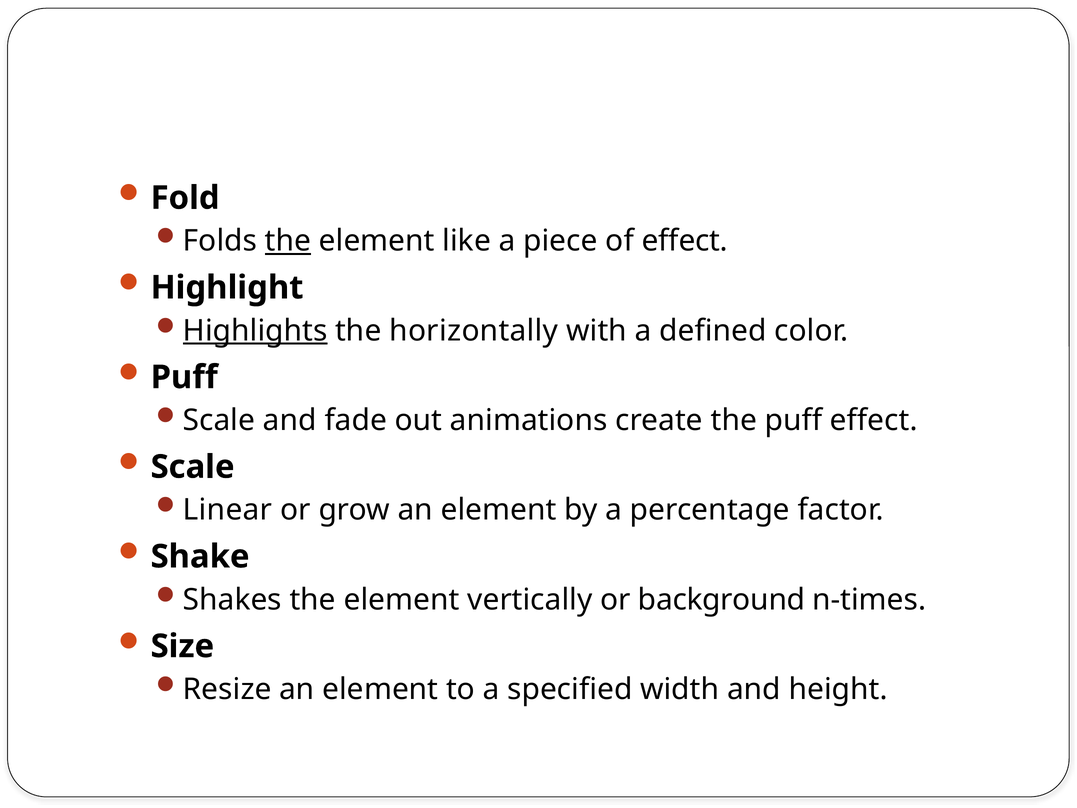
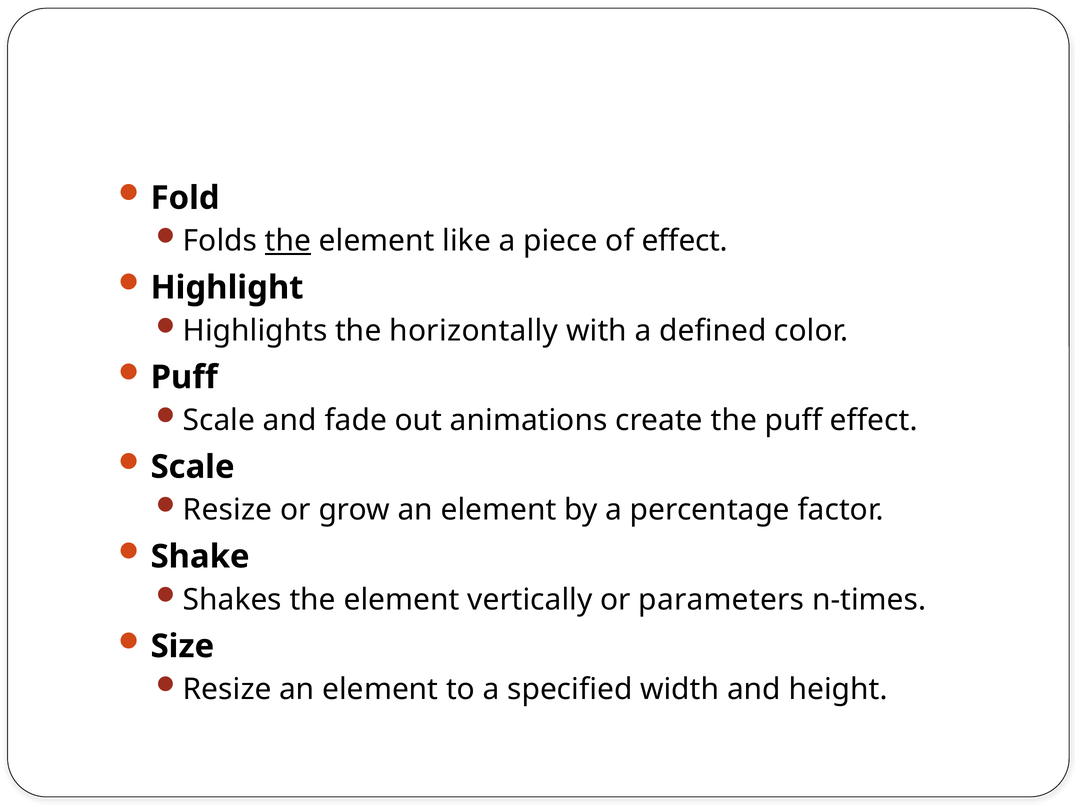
Highlights underline: present -> none
Linear at (228, 510): Linear -> Resize
background: background -> parameters
